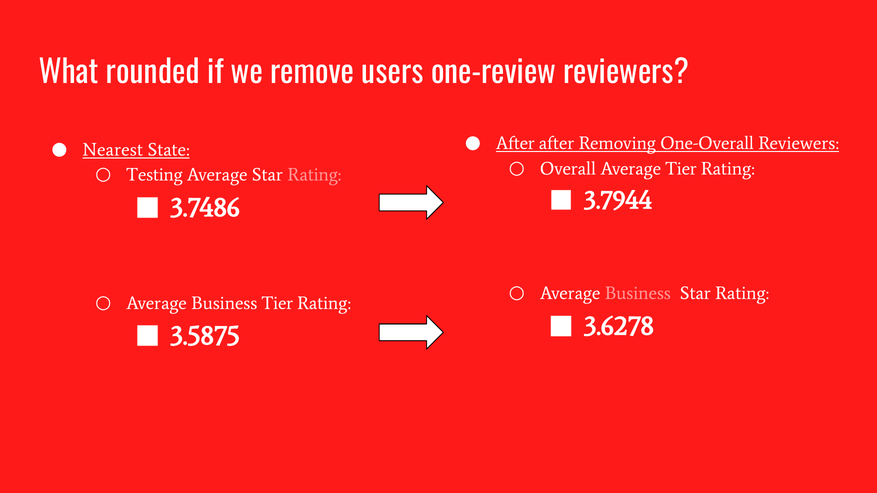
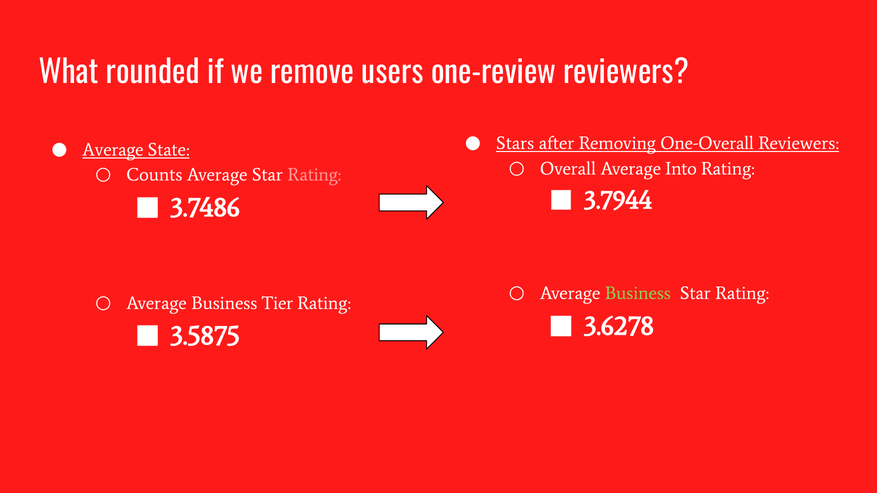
After at (515, 143): After -> Stars
Nearest at (113, 150): Nearest -> Average
Average Tier: Tier -> Into
Testing: Testing -> Counts
Business at (638, 294) colour: pink -> light green
